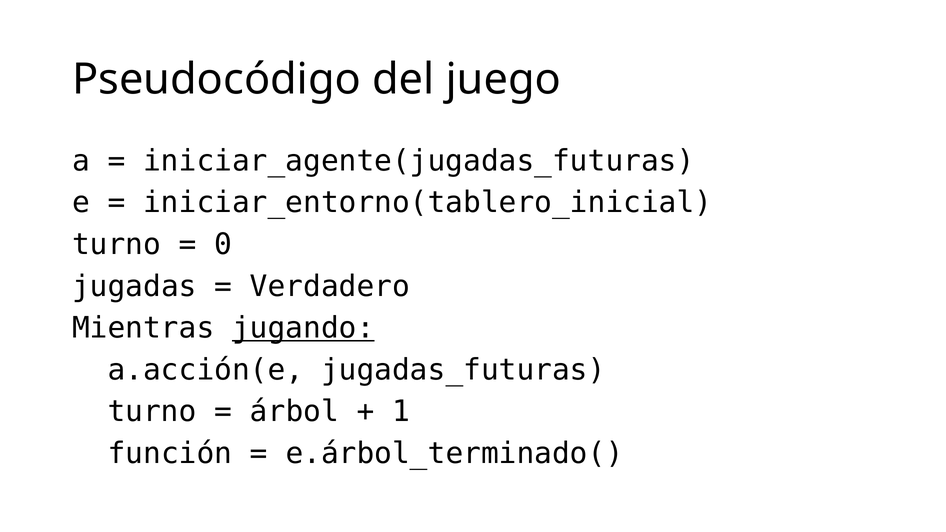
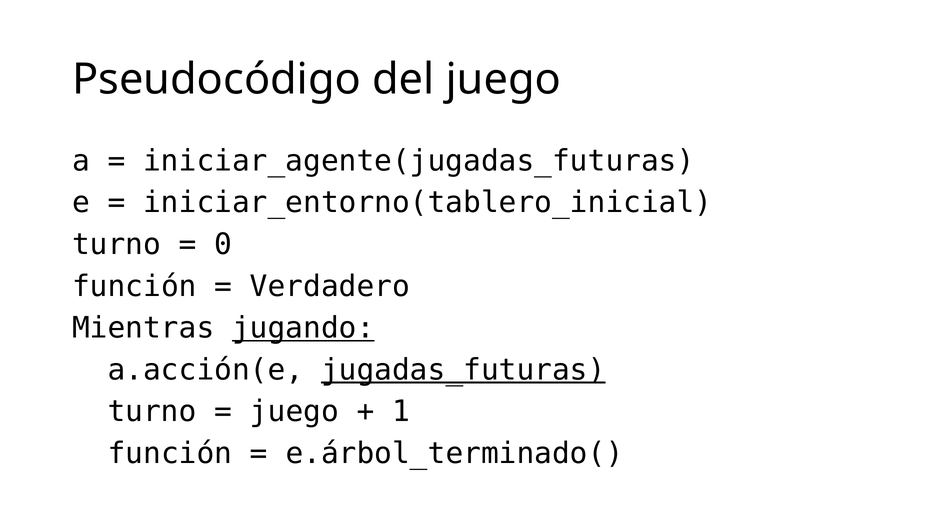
jugadas at (134, 286): jugadas -> función
jugadas_futuras underline: none -> present
árbol at (294, 412): árbol -> juego
